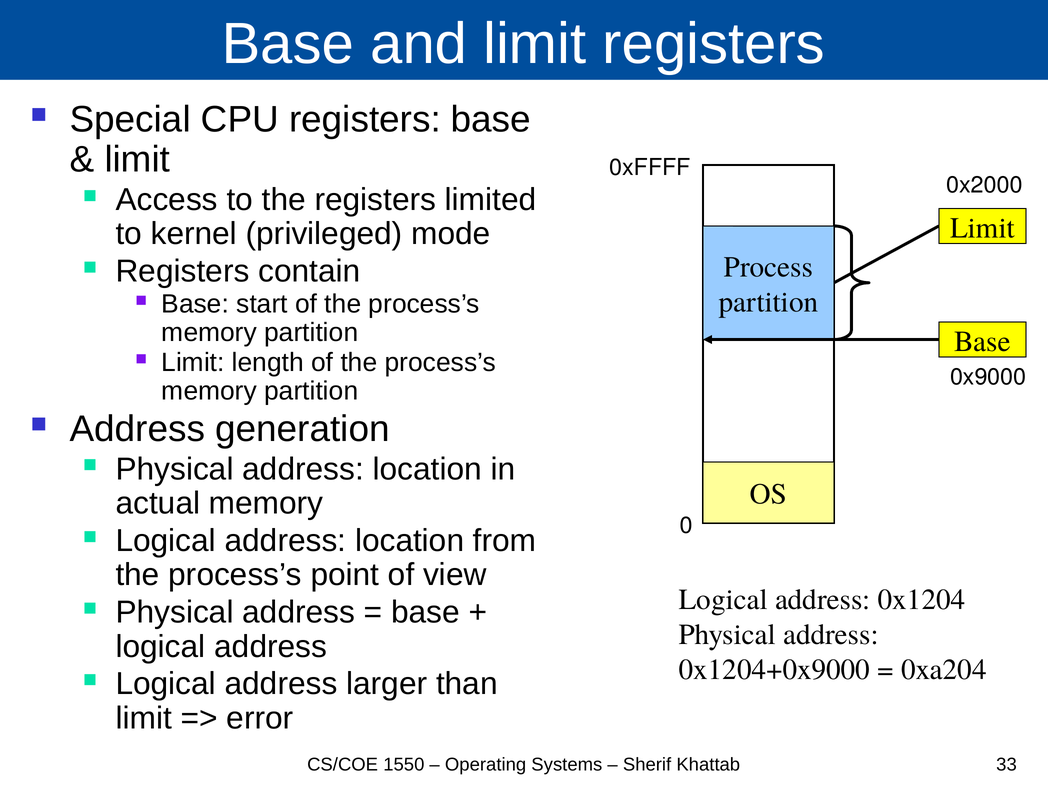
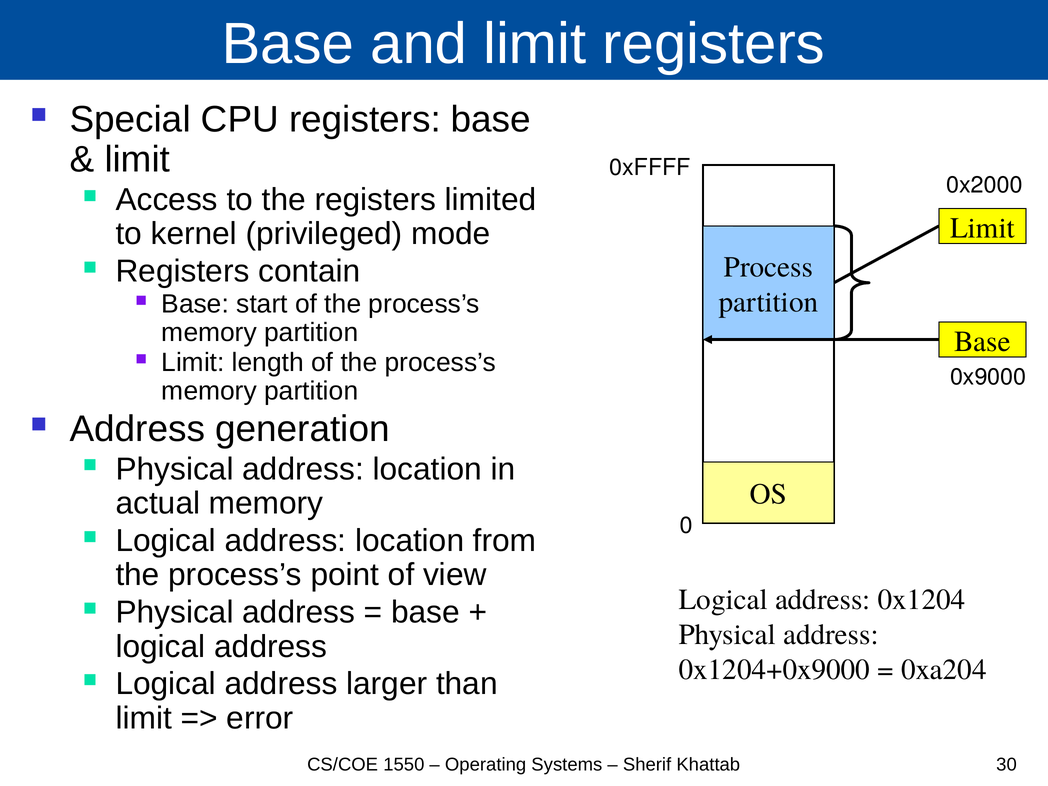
33: 33 -> 30
